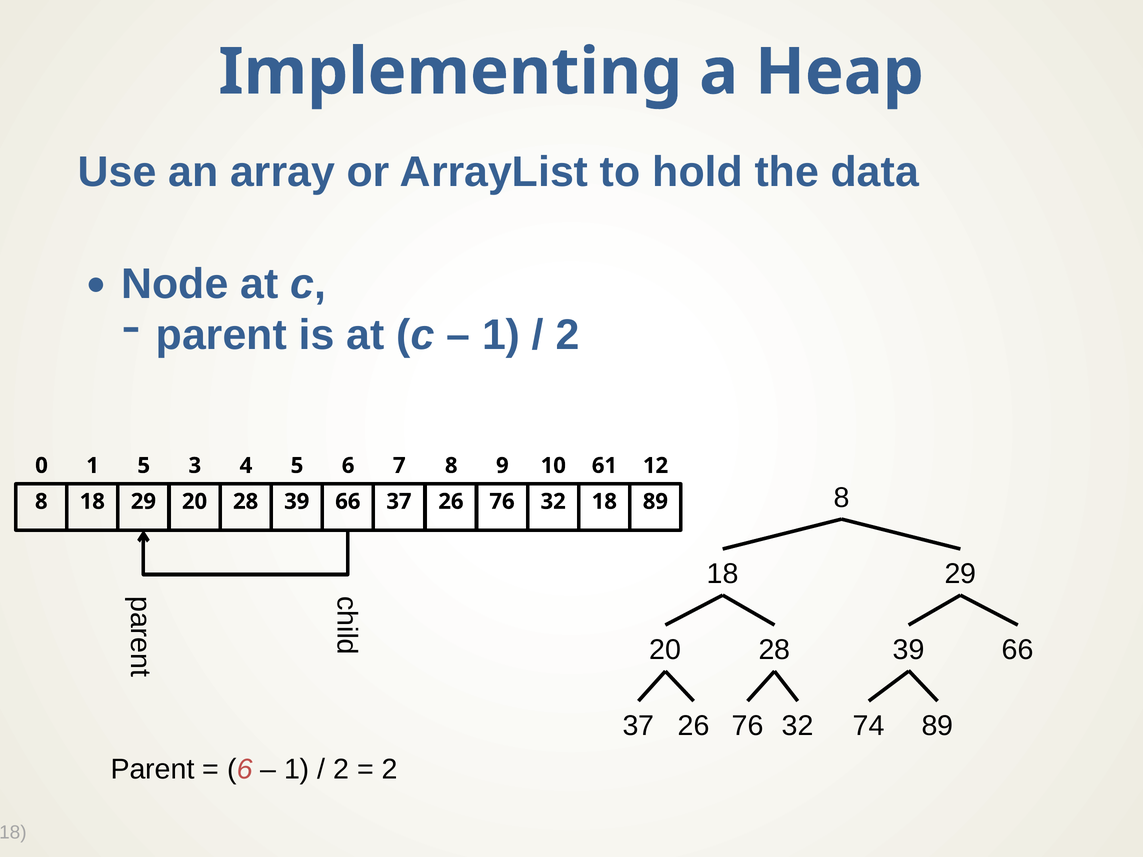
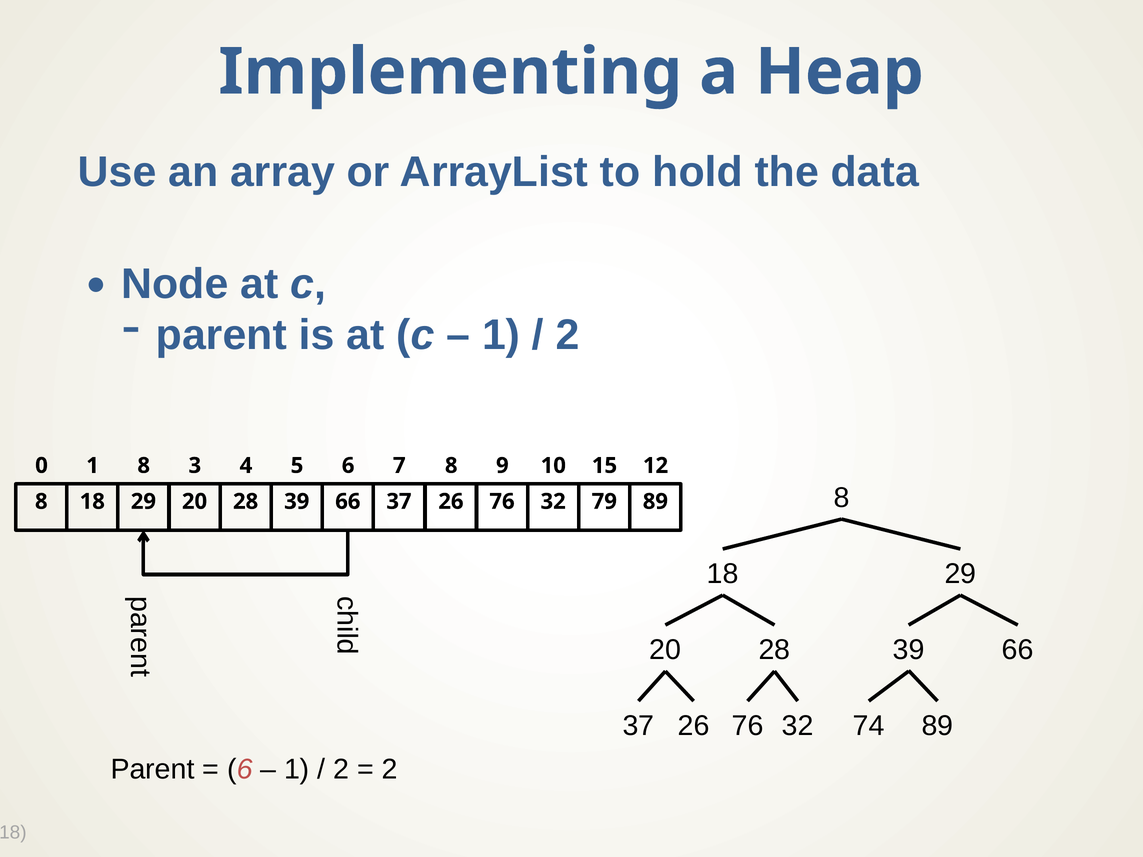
1 5: 5 -> 8
61: 61 -> 15
32 18: 18 -> 79
